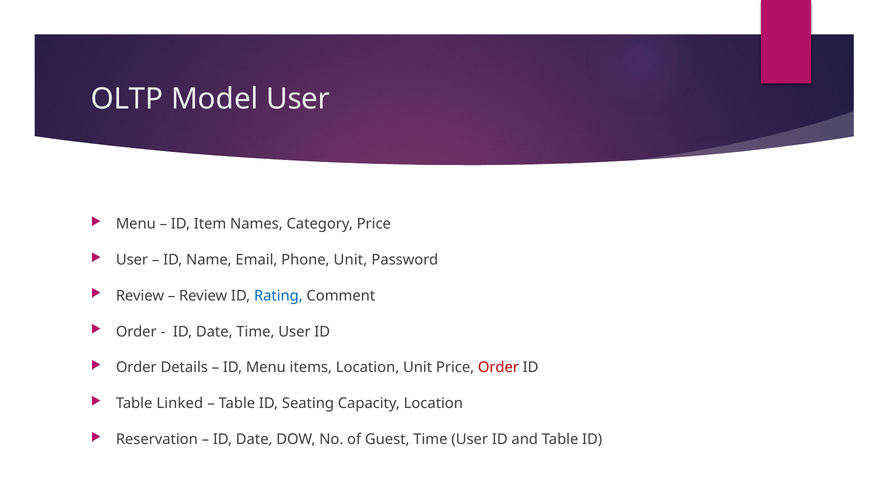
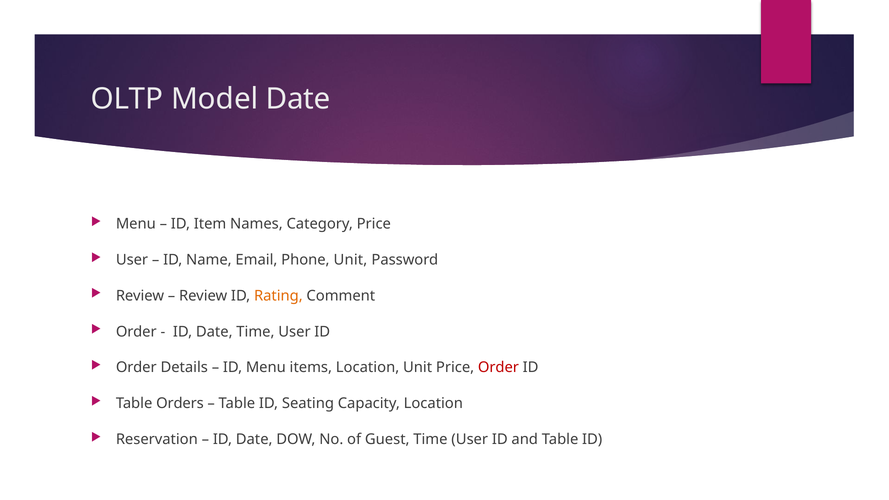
Model User: User -> Date
Rating colour: blue -> orange
Linked: Linked -> Orders
